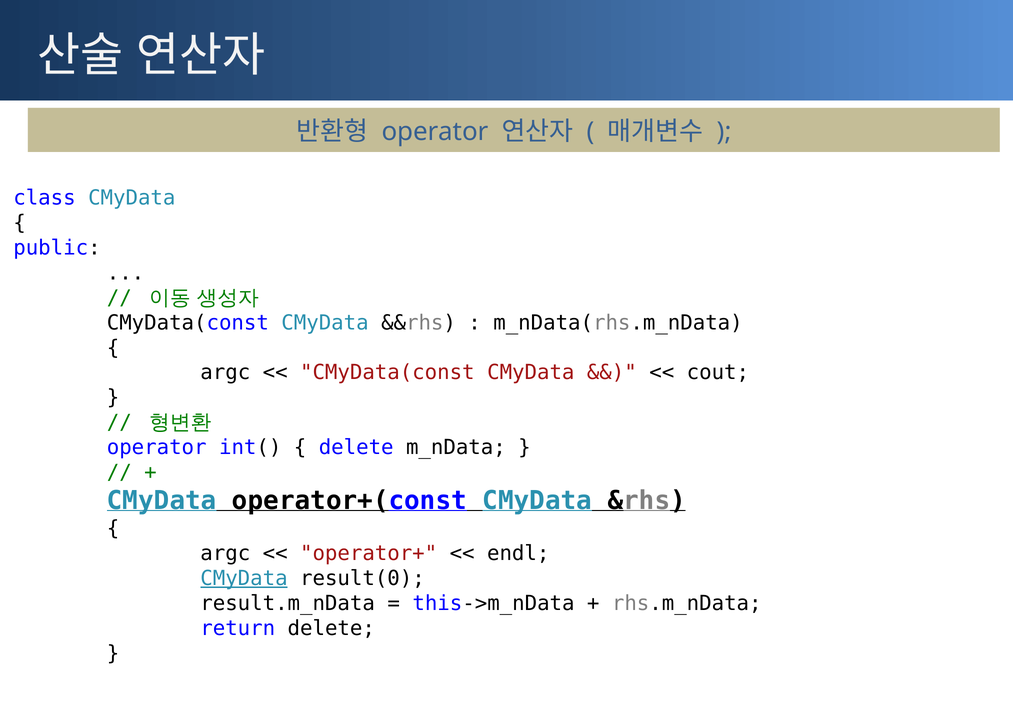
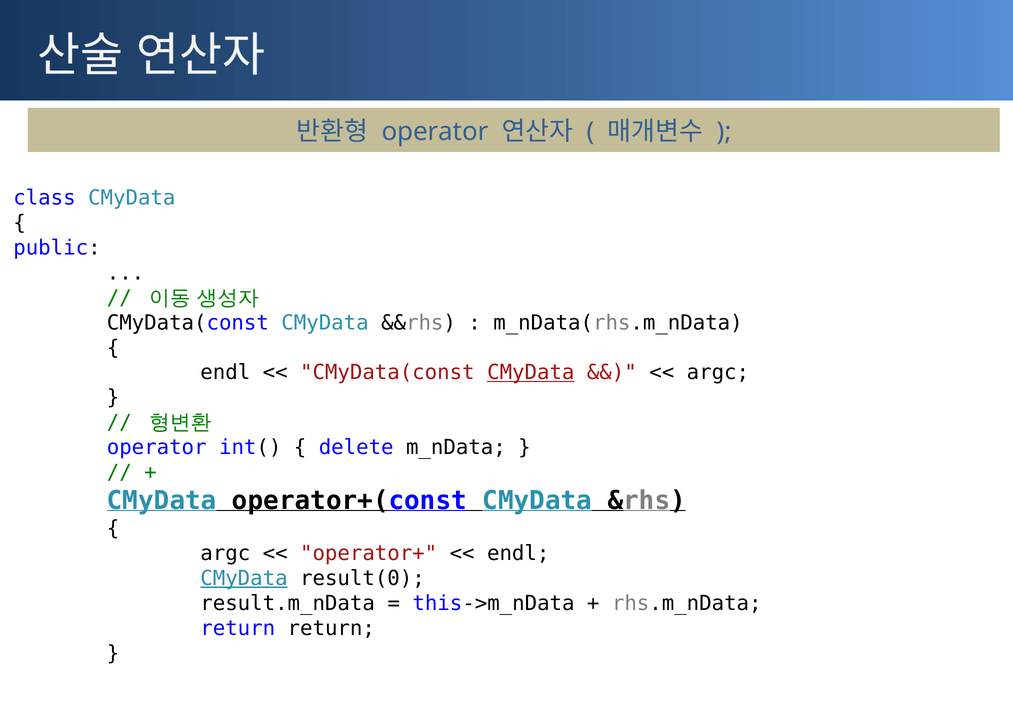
argc at (225, 372): argc -> endl
CMyData at (531, 372) underline: none -> present
cout at (718, 372): cout -> argc
return delete: delete -> return
